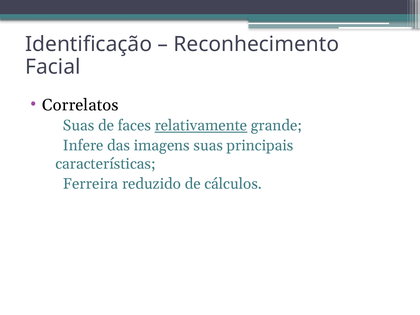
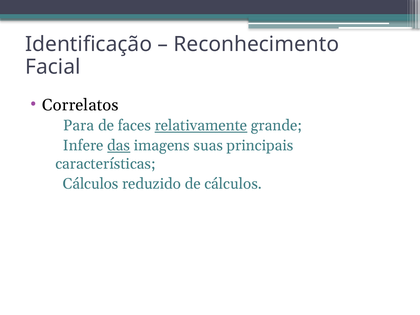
Suas at (79, 126): Suas -> Para
das underline: none -> present
Ferreira at (91, 184): Ferreira -> Cálculos
